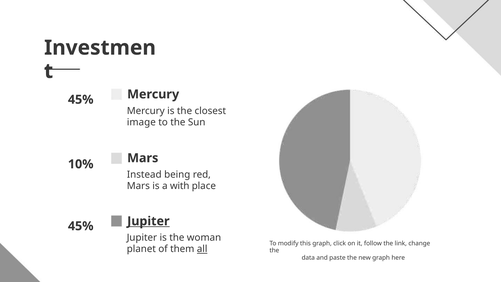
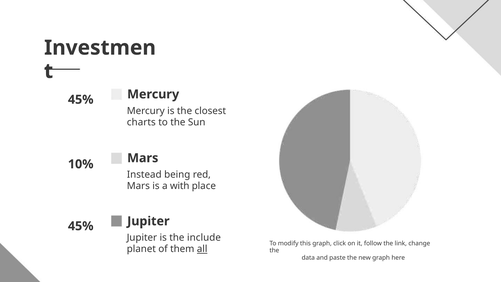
image: image -> charts
Jupiter at (148, 221) underline: present -> none
woman: woman -> include
